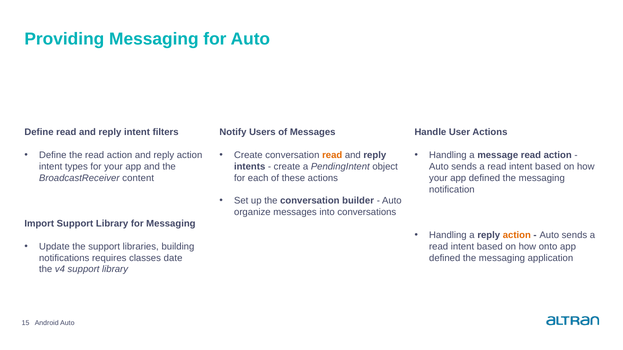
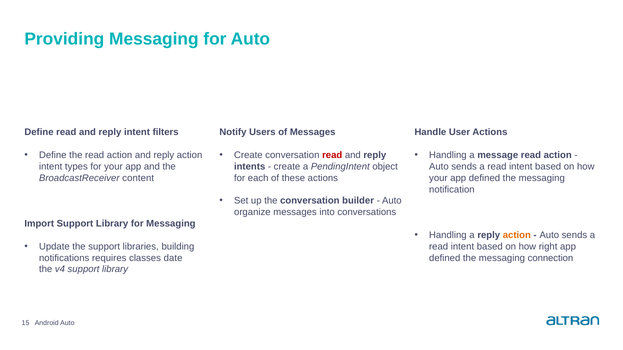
read at (332, 155) colour: orange -> red
onto: onto -> right
application: application -> connection
